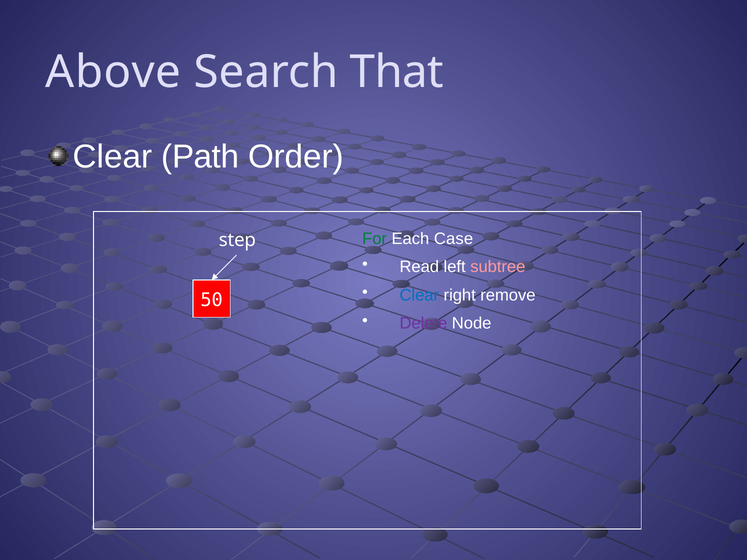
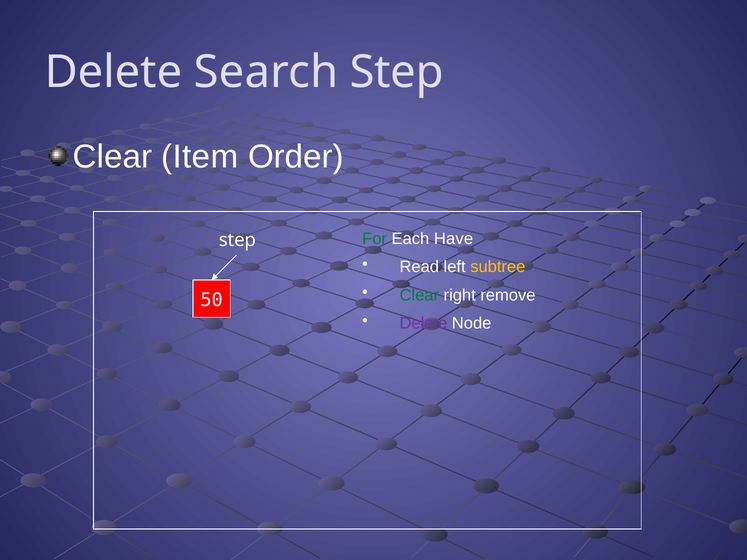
Above at (113, 72): Above -> Delete
Search That: That -> Step
Path: Path -> Item
Case: Case -> Have
subtree colour: pink -> yellow
Clear at (419, 295) colour: blue -> green
